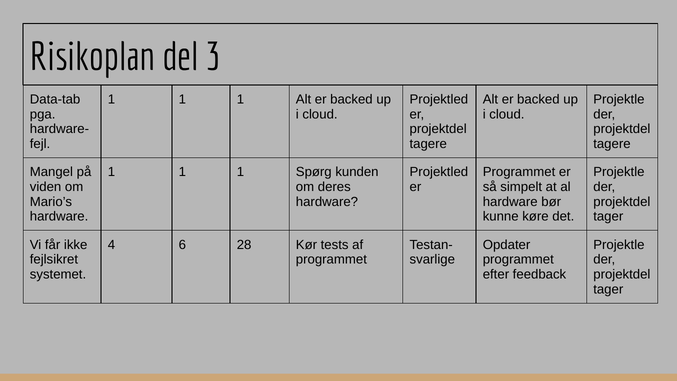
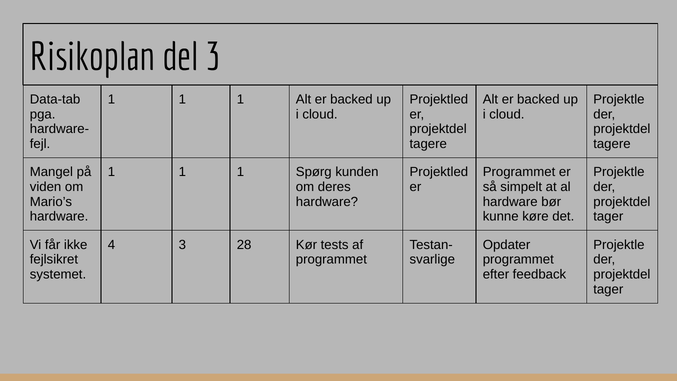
4 6: 6 -> 3
